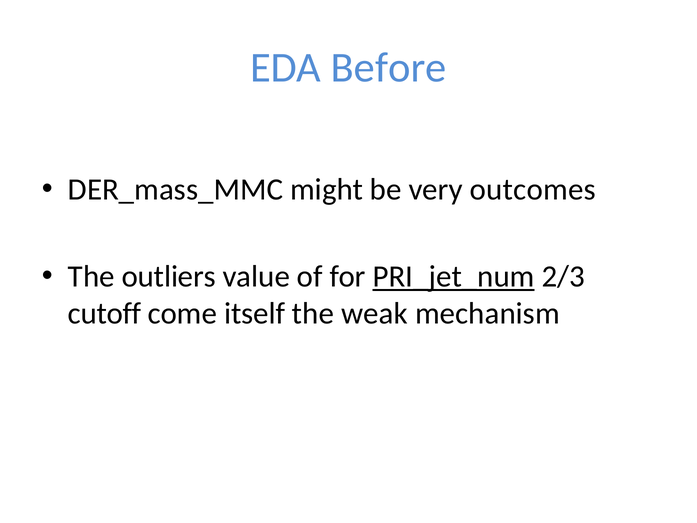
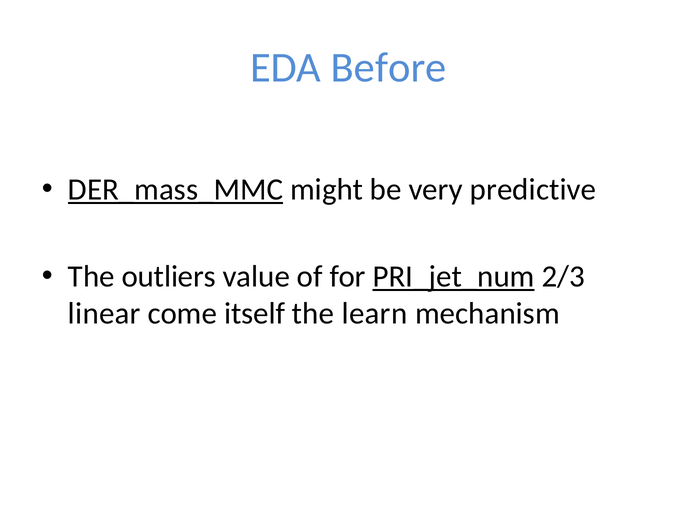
DER_mass_MMC underline: none -> present
outcomes: outcomes -> predictive
cutoff: cutoff -> linear
weak: weak -> learn
